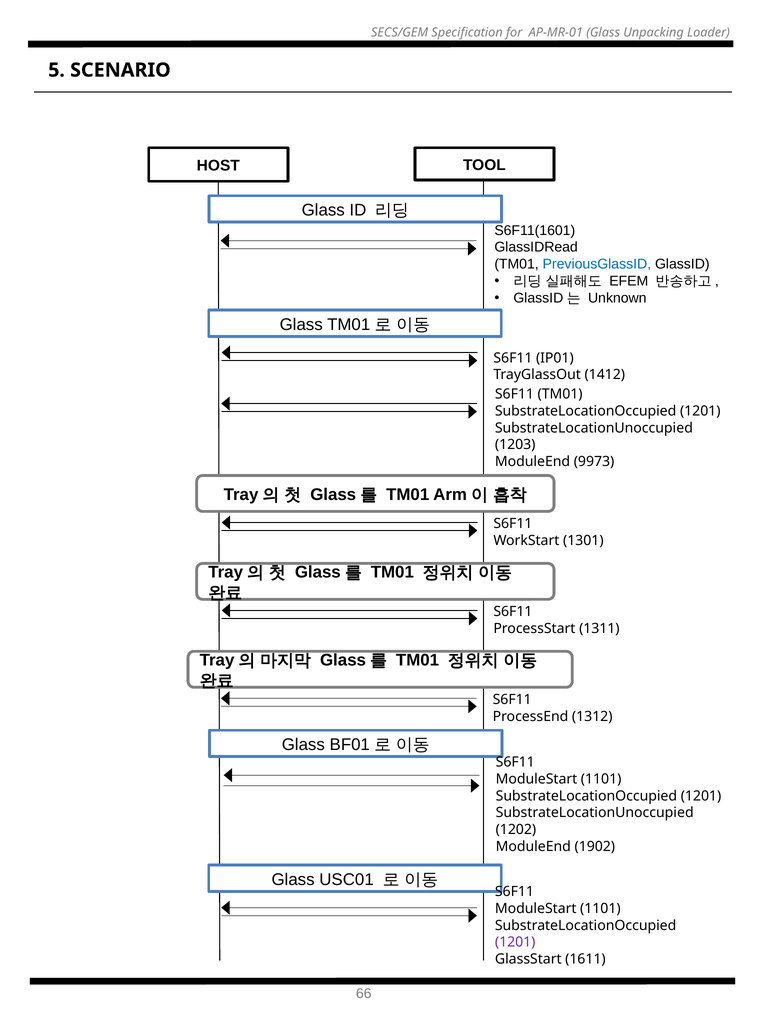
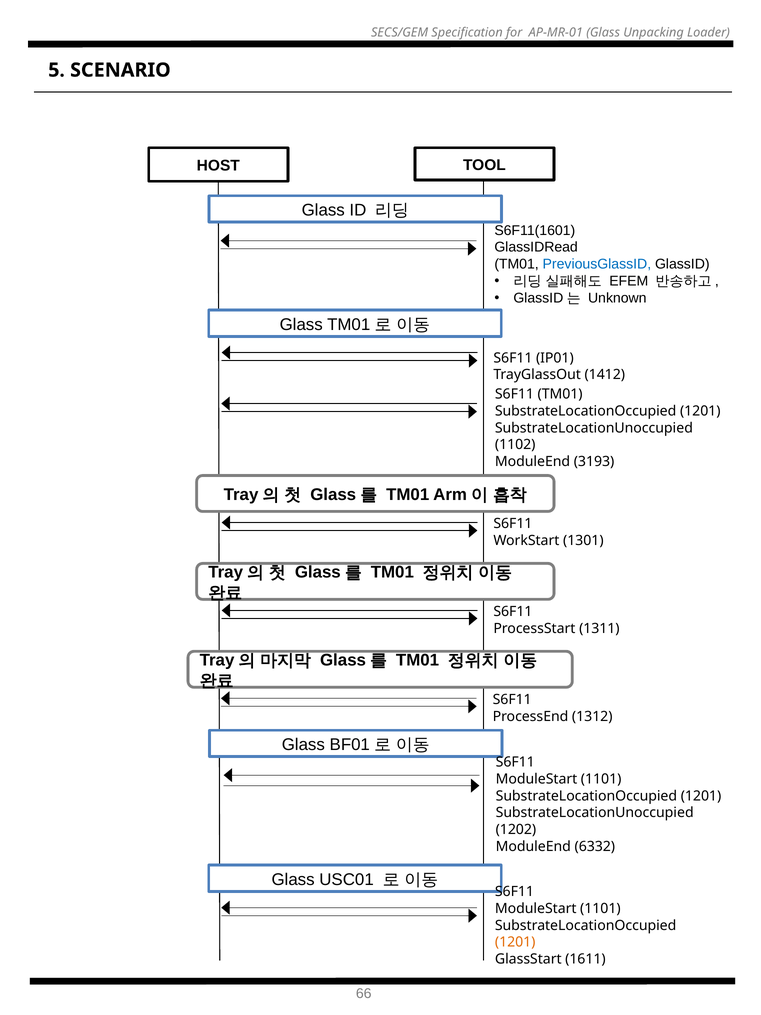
1203: 1203 -> 1102
9973: 9973 -> 3193
1902: 1902 -> 6332
1201 at (515, 942) colour: purple -> orange
